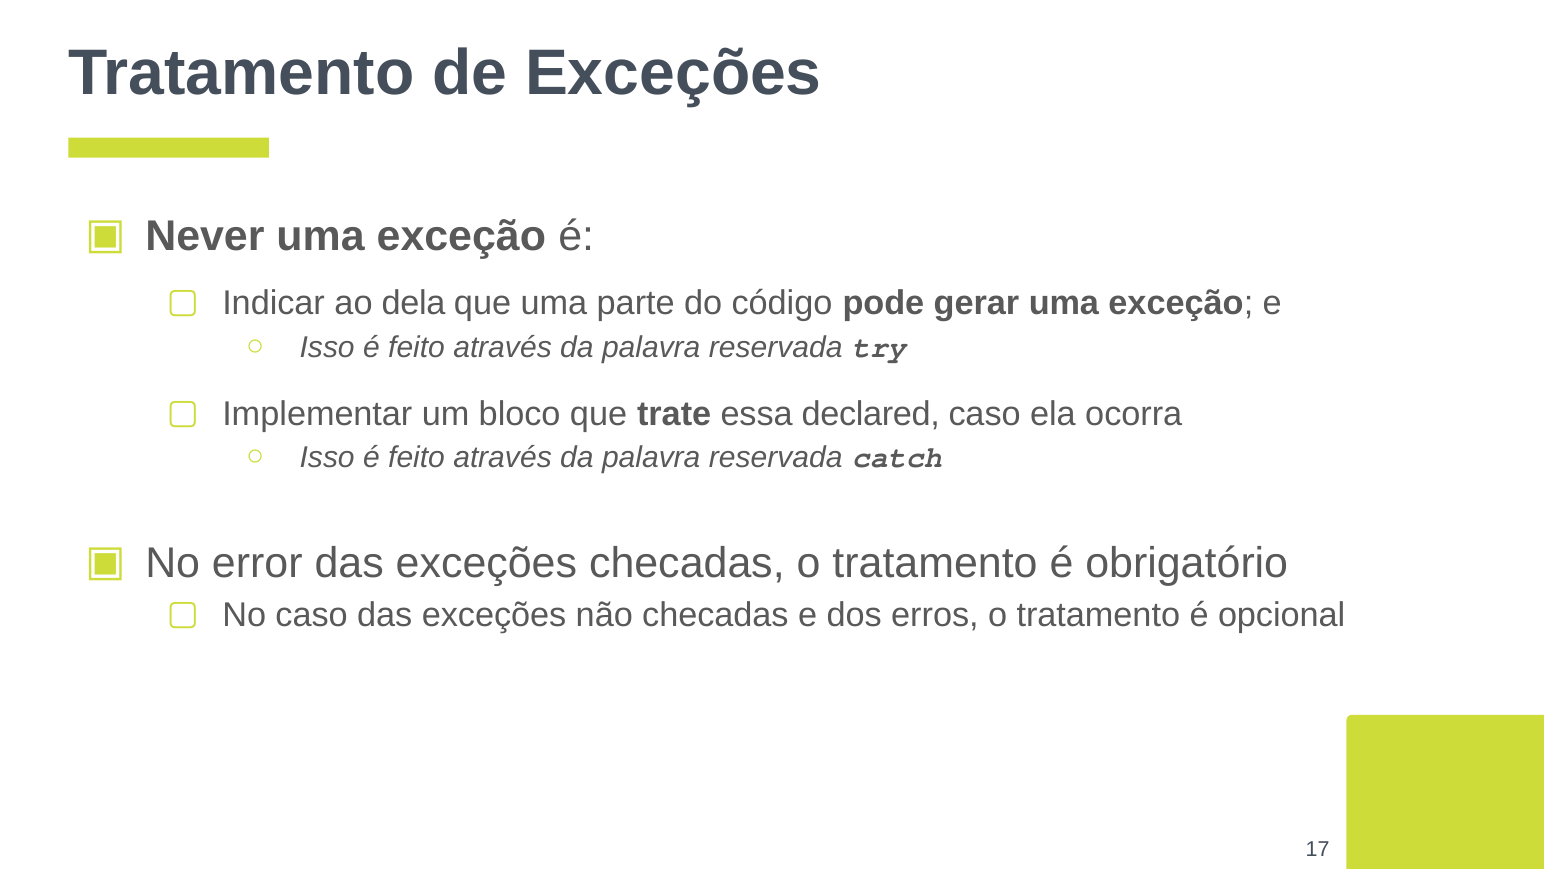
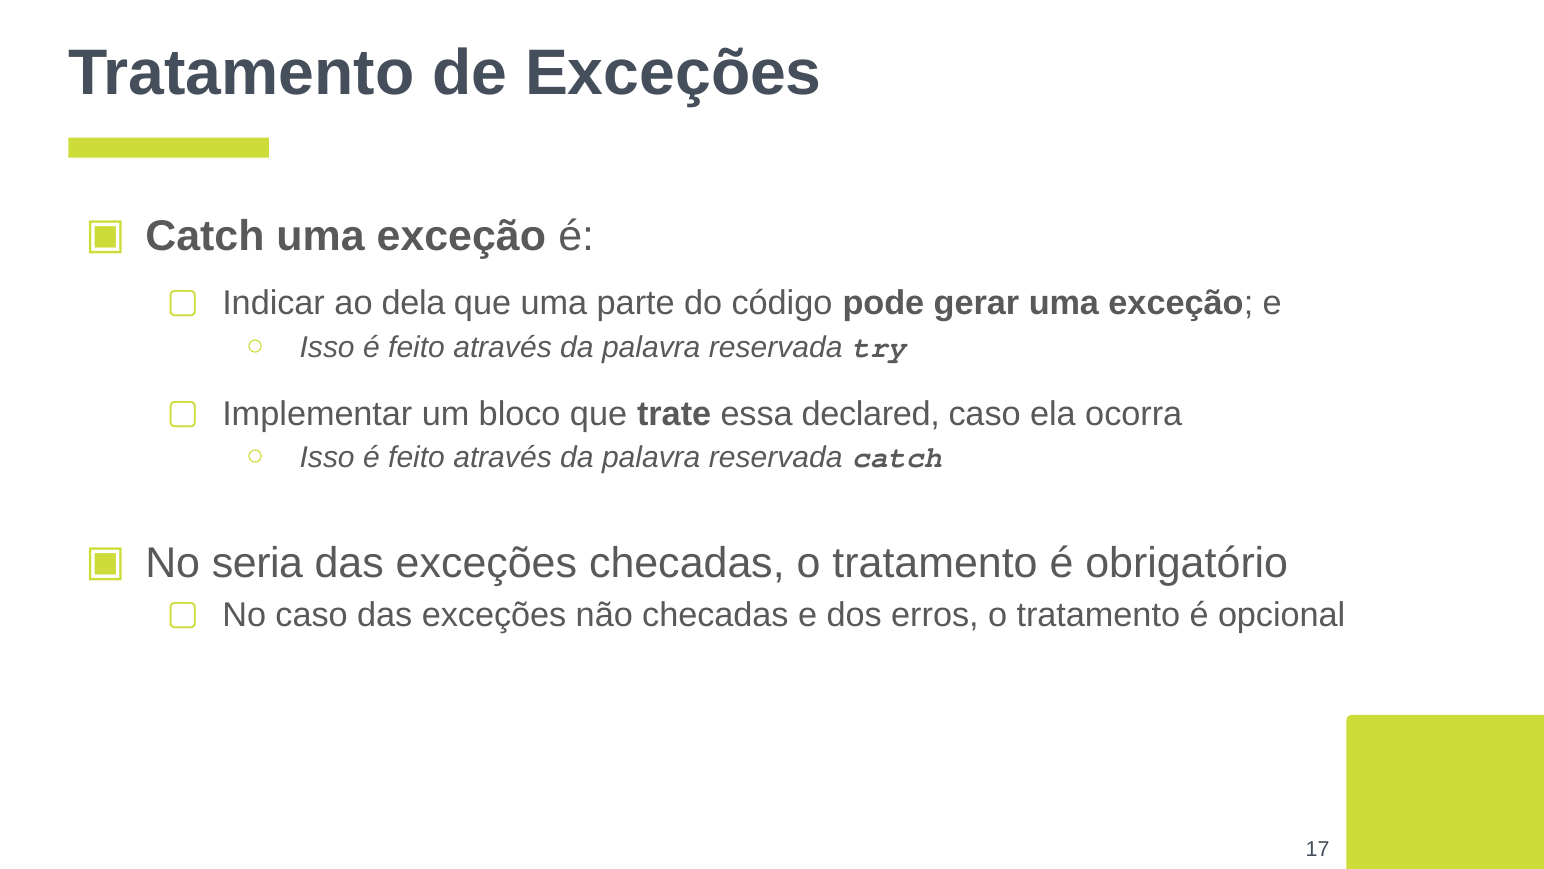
Never at (205, 237): Never -> Catch
error: error -> seria
